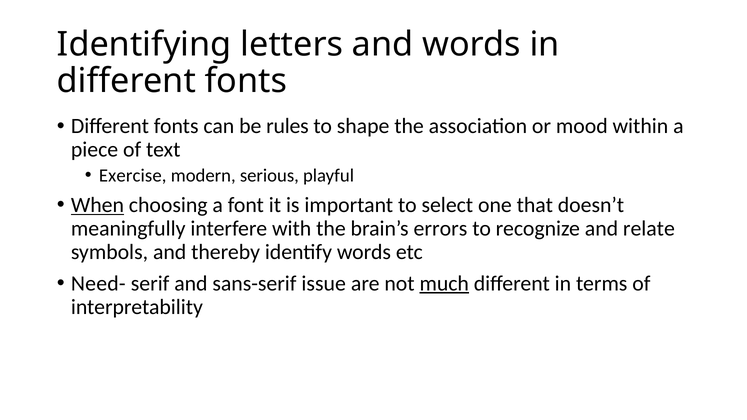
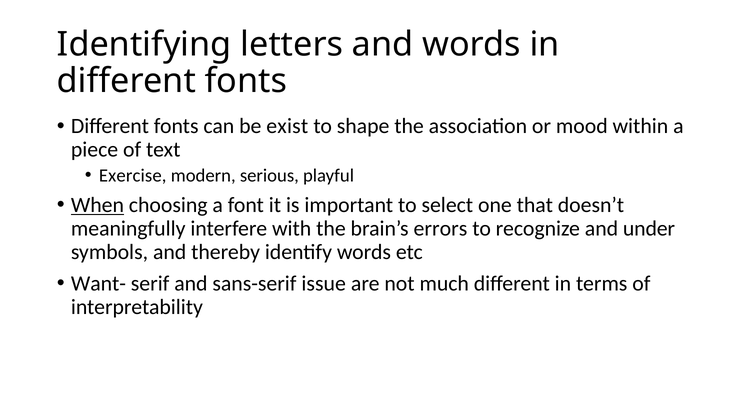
rules: rules -> exist
relate: relate -> under
Need-: Need- -> Want-
much underline: present -> none
